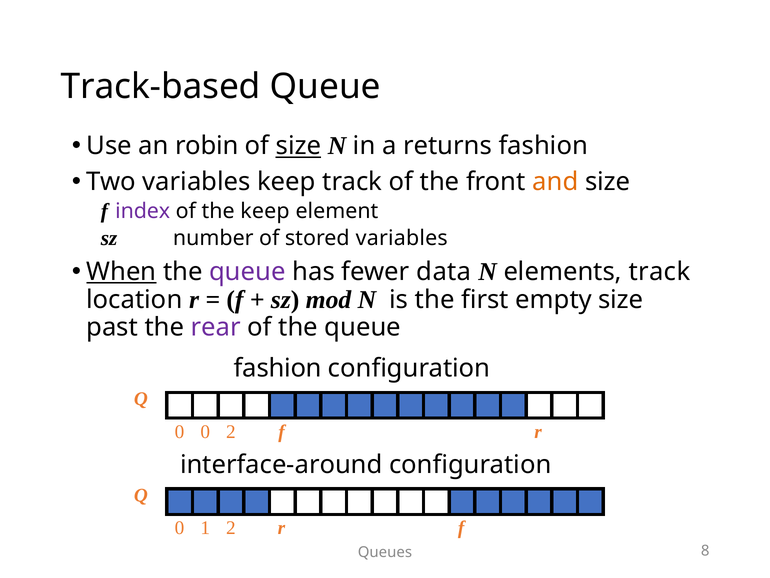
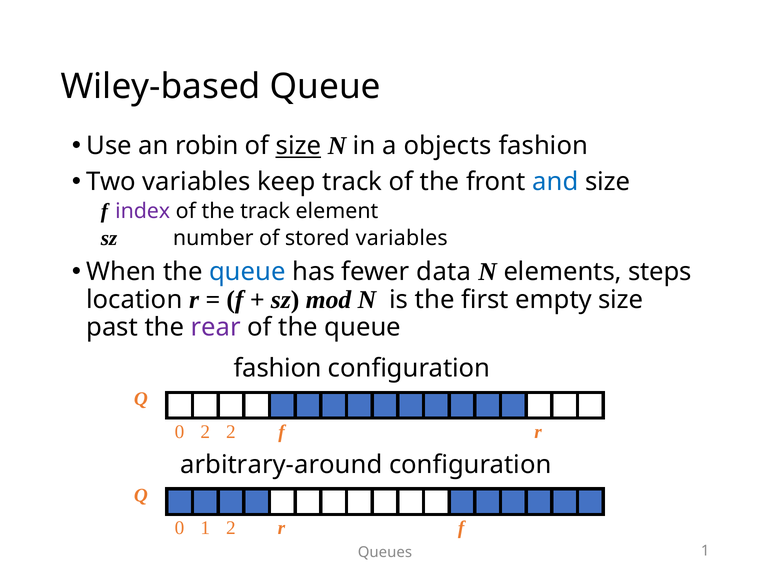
Track-based: Track-based -> Wiley-based
returns: returns -> objects
and colour: orange -> blue
the keep: keep -> track
When underline: present -> none
queue at (247, 272) colour: purple -> blue
elements track: track -> steps
0 0: 0 -> 2
interface-around: interface-around -> arbitrary-around
Queues 8: 8 -> 1
